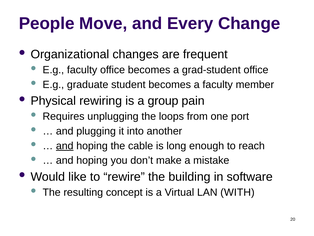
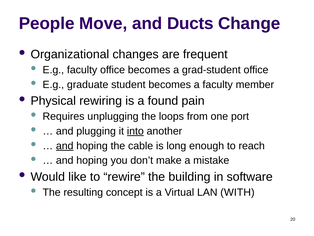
Every: Every -> Ducts
group: group -> found
into underline: none -> present
